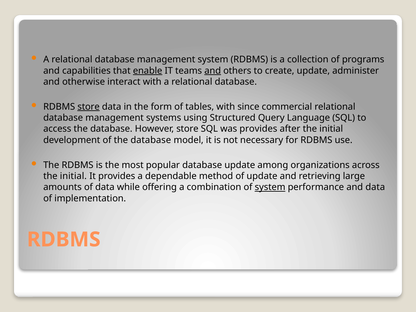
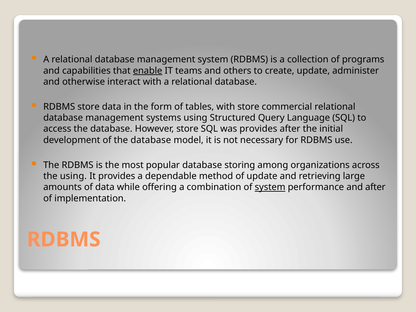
and at (213, 71) underline: present -> none
store at (89, 107) underline: present -> none
with since: since -> store
database update: update -> storing
initial at (73, 176): initial -> using
and data: data -> after
